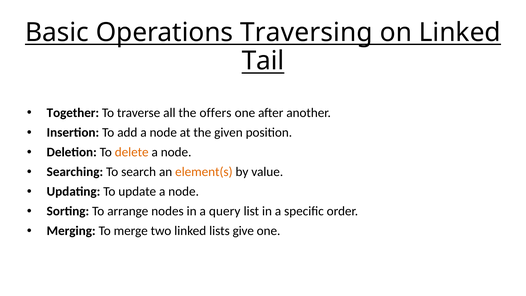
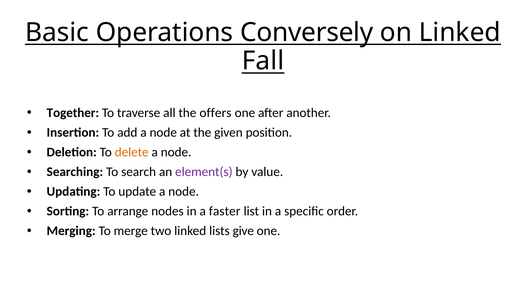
Traversing: Traversing -> Conversely
Tail: Tail -> Fall
element(s colour: orange -> purple
query: query -> faster
